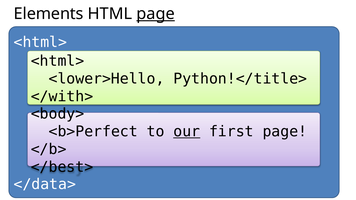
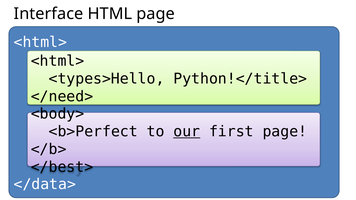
Elements: Elements -> Interface
page at (156, 14) underline: present -> none
<lower>Hello: <lower>Hello -> <types>Hello
</with>: </with> -> </need>
